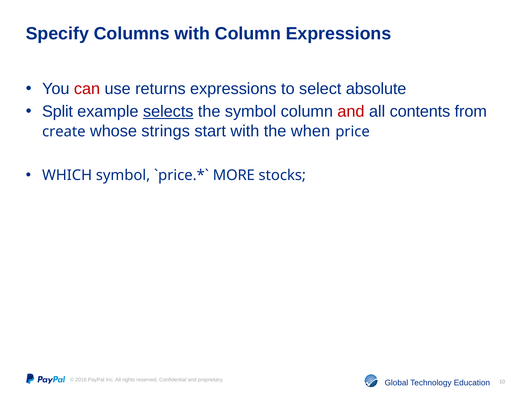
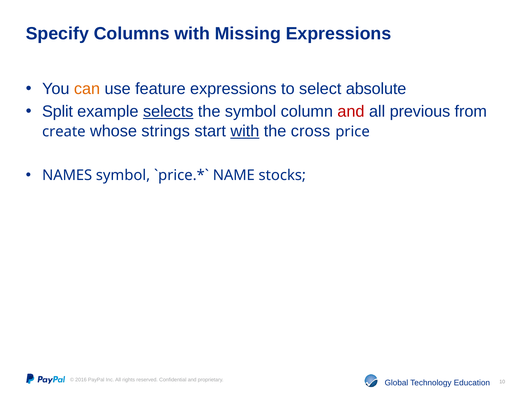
with Column: Column -> Missing
can colour: red -> orange
returns: returns -> feature
contents: contents -> previous
with at (245, 131) underline: none -> present
when: when -> cross
WHICH: WHICH -> NAMES
MORE: MORE -> NAME
